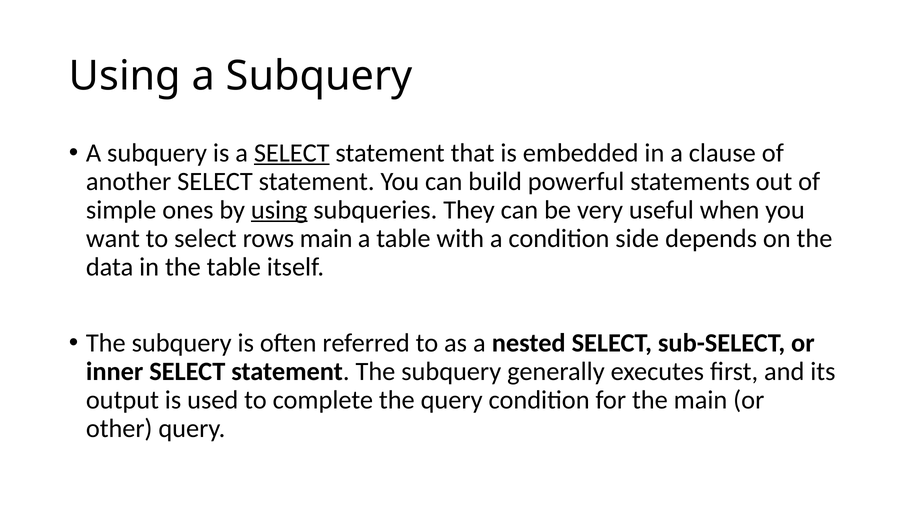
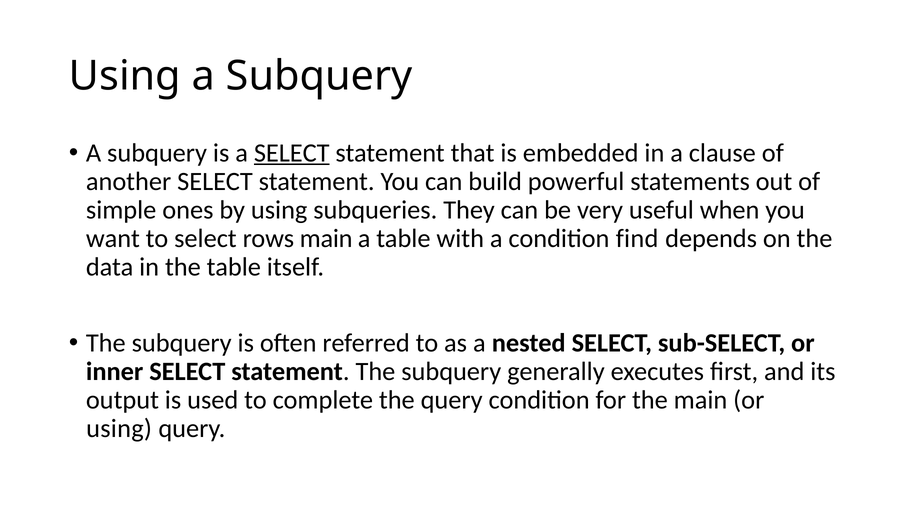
using at (279, 210) underline: present -> none
side: side -> find
other at (119, 428): other -> using
